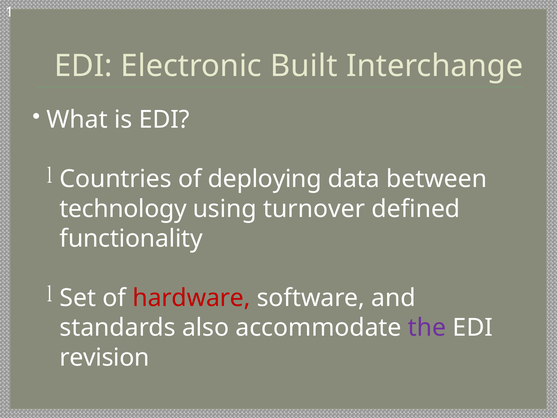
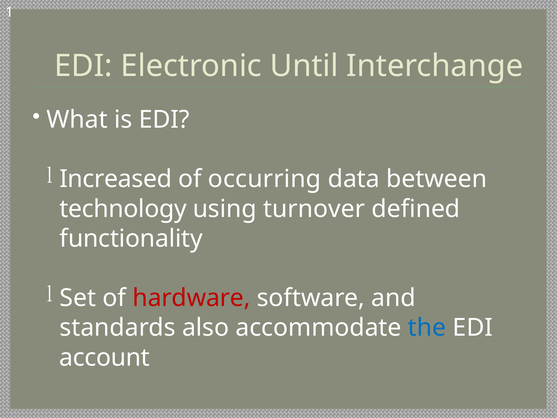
Built: Built -> Until
Countries: Countries -> Increased
deploying: deploying -> occurring
the colour: purple -> blue
revision: revision -> account
